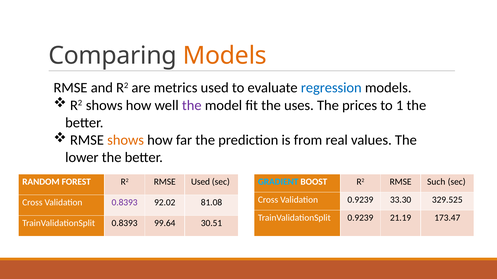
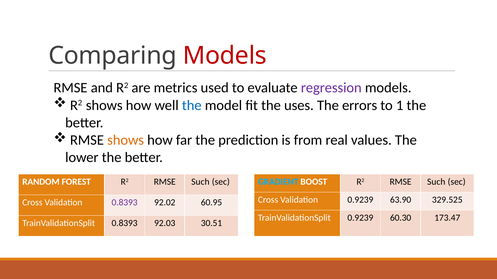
Models at (225, 56) colour: orange -> red
regression colour: blue -> purple
the at (192, 105) colour: purple -> blue
prices: prices -> errors
FOREST R2 RMSE Used: Used -> Such
33.30: 33.30 -> 63.90
81.08: 81.08 -> 60.95
21.19: 21.19 -> 60.30
99.64: 99.64 -> 92.03
